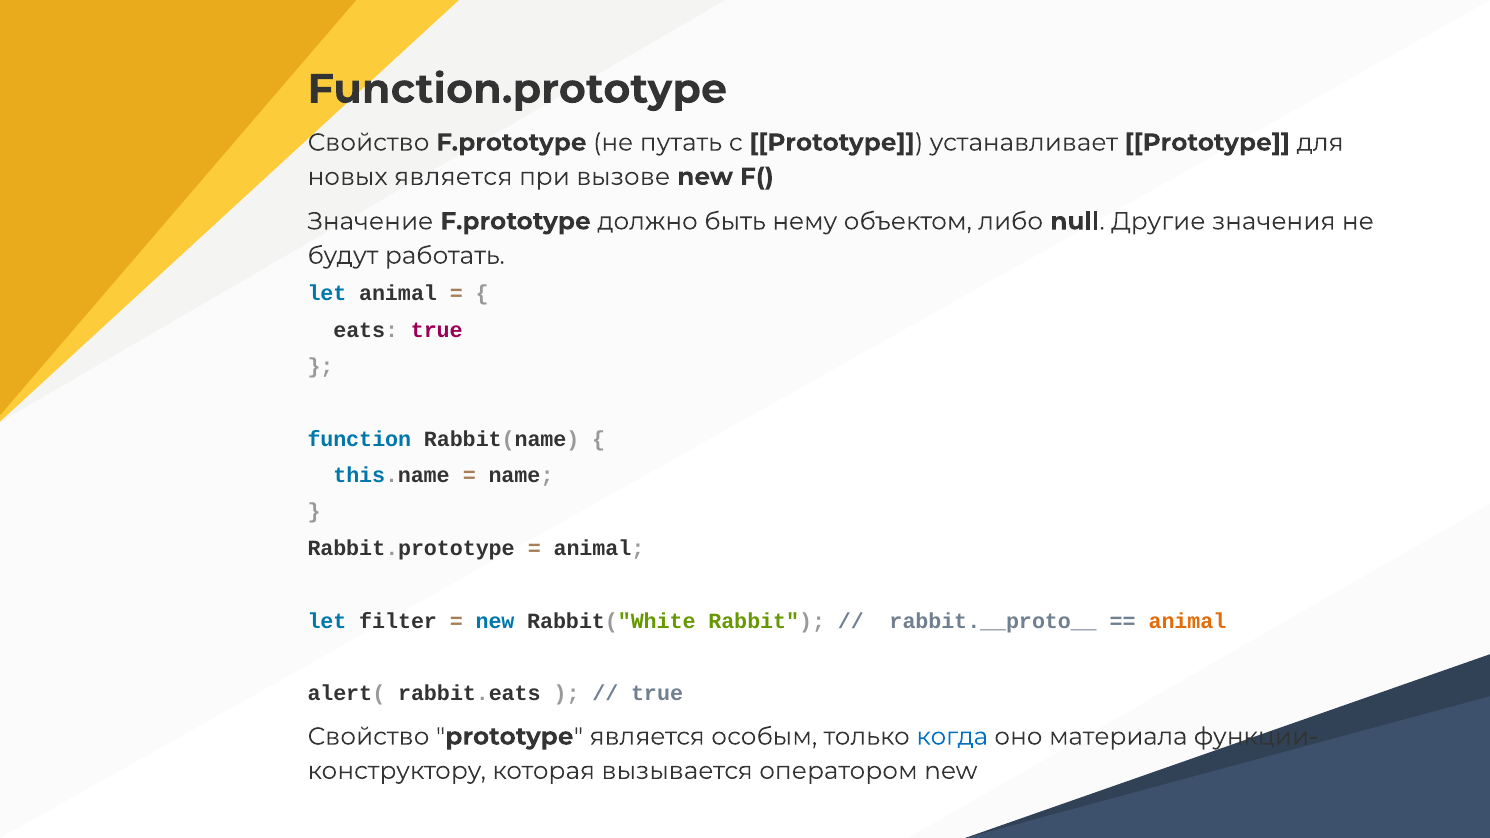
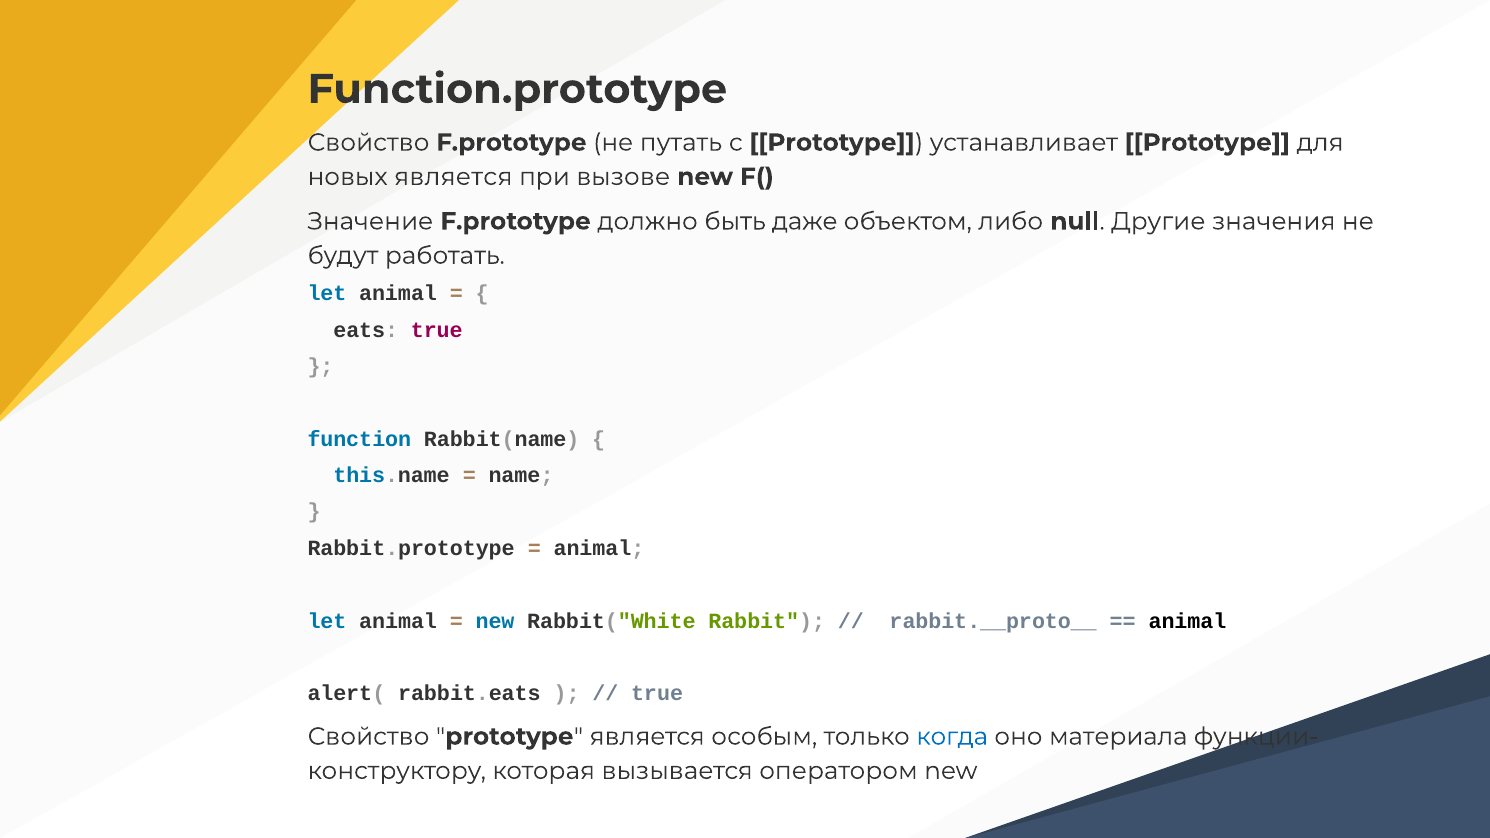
нему: нему -> даже
filter at (398, 621): filter -> animal
animal at (1187, 621) colour: orange -> black
